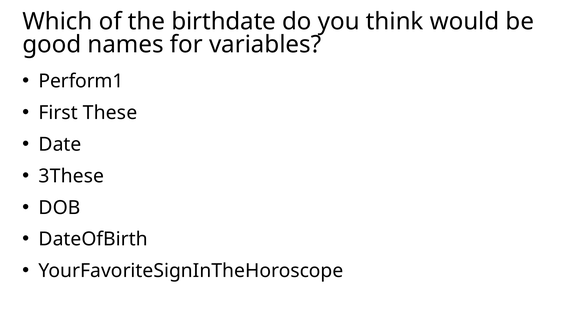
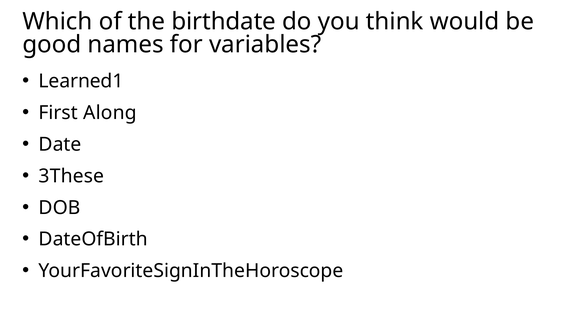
Perform1: Perform1 -> Learned1
These: These -> Along
